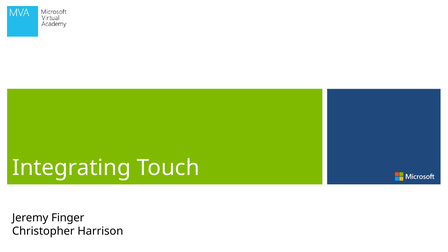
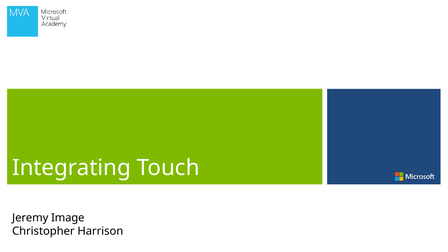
Finger: Finger -> Image
